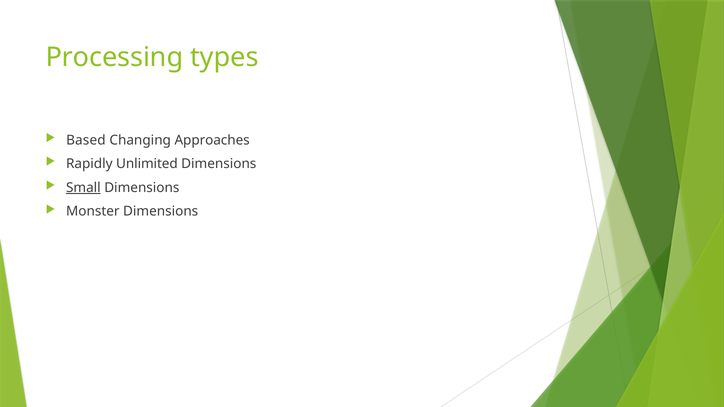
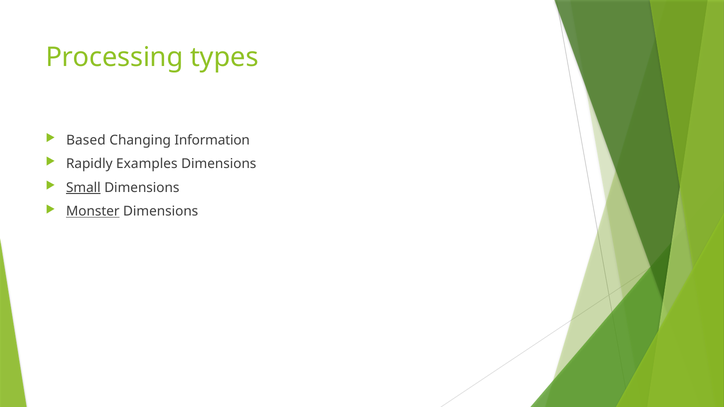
Approaches: Approaches -> Information
Unlimited: Unlimited -> Examples
Monster underline: none -> present
